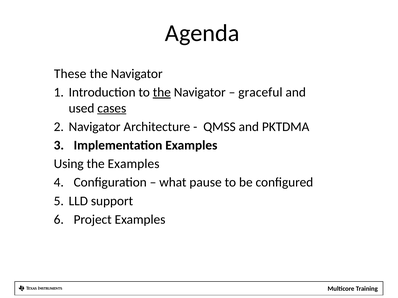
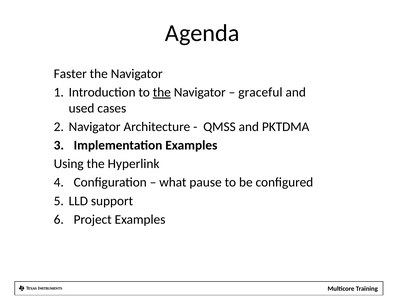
These: These -> Faster
cases underline: present -> none
the Examples: Examples -> Hyperlink
